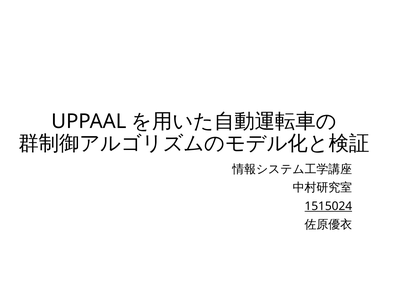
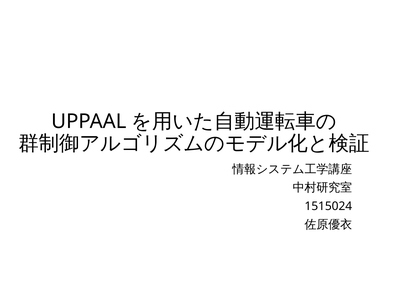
1515024 underline: present -> none
